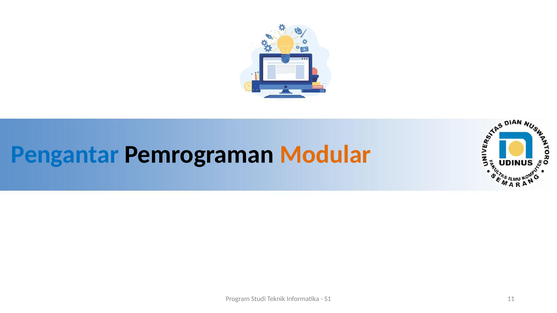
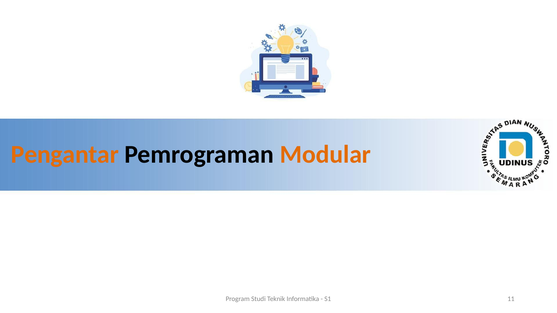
Pengantar colour: blue -> orange
